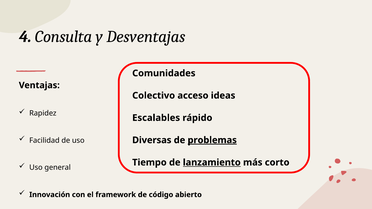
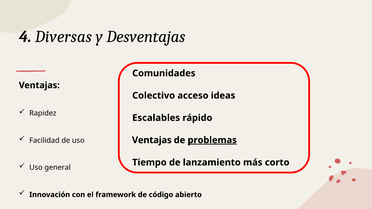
Consulta: Consulta -> Diversas
Diversas at (152, 140): Diversas -> Ventajas
lanzamiento underline: present -> none
